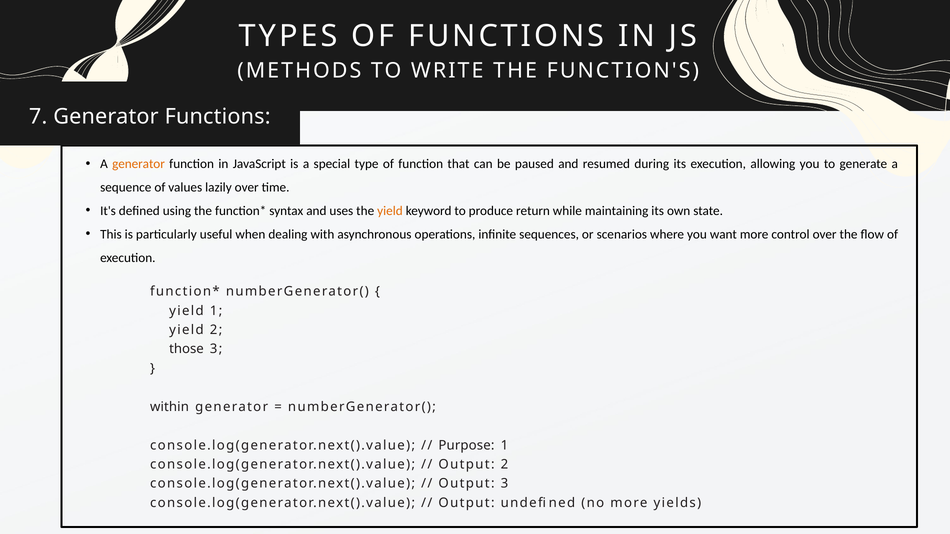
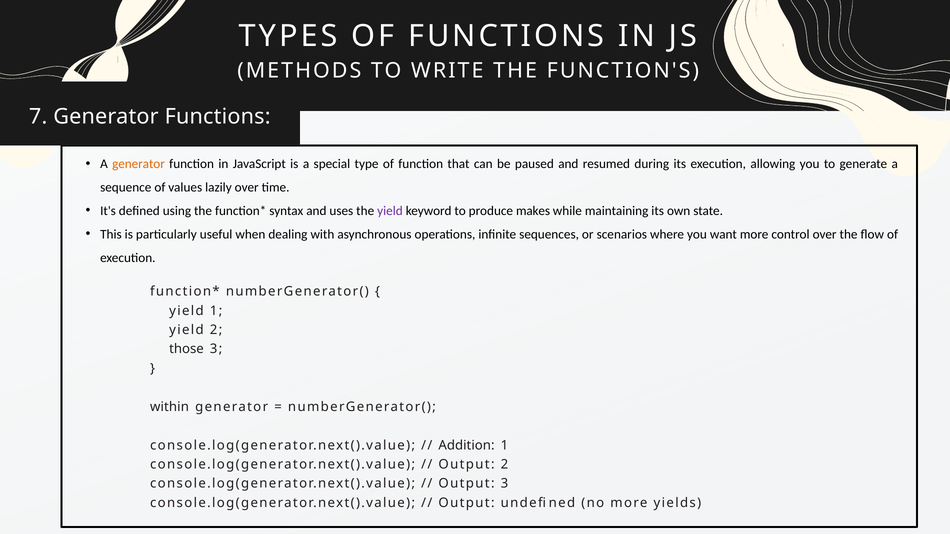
yield at (390, 211) colour: orange -> purple
return: return -> makes
Purpose: Purpose -> Addition
